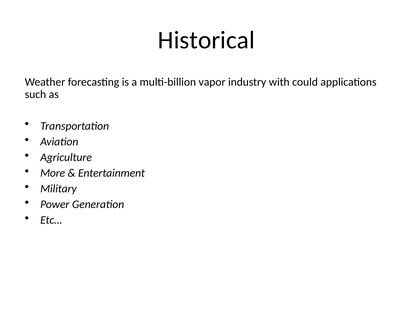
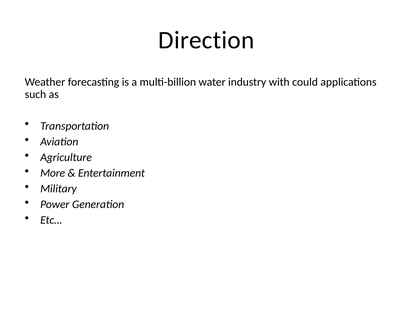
Historical: Historical -> Direction
vapor: vapor -> water
